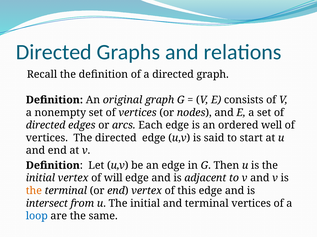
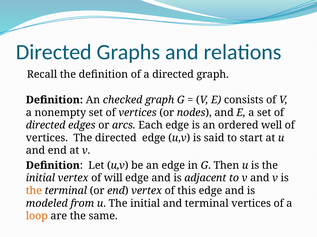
original: original -> checked
intersect: intersect -> modeled
loop colour: blue -> orange
